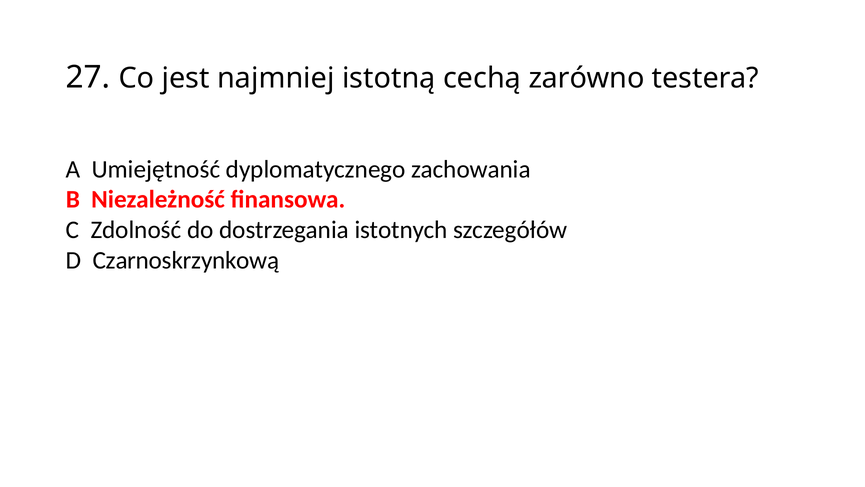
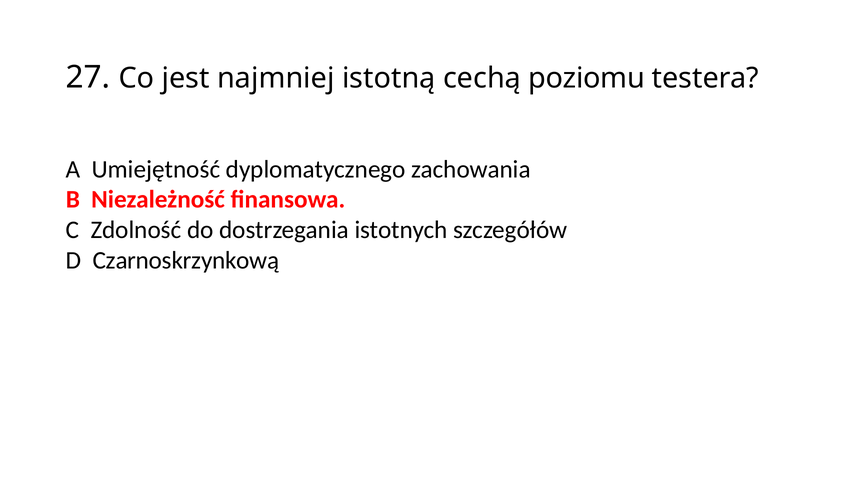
zarówno: zarówno -> poziomu
